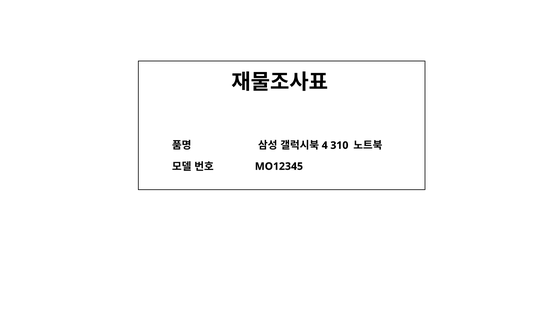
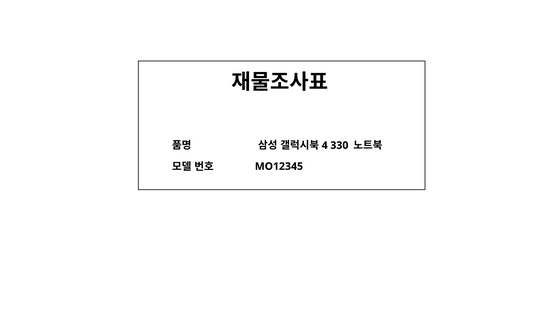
310: 310 -> 330
